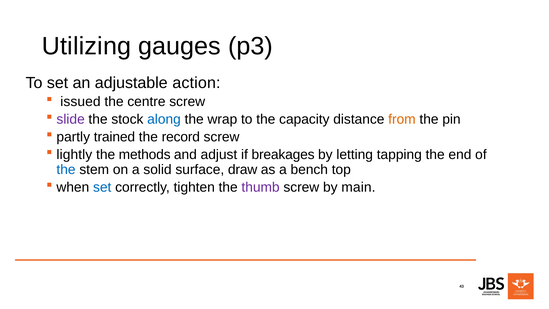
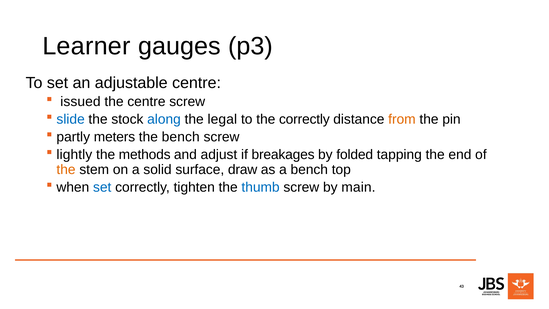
Utilizing: Utilizing -> Learner
adjustable action: action -> centre
slide colour: purple -> blue
wrap: wrap -> legal
the capacity: capacity -> correctly
trained: trained -> meters
the record: record -> bench
letting: letting -> folded
the at (66, 169) colour: blue -> orange
thumb colour: purple -> blue
